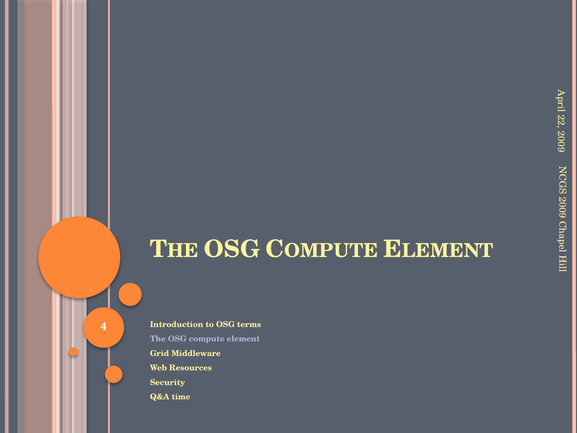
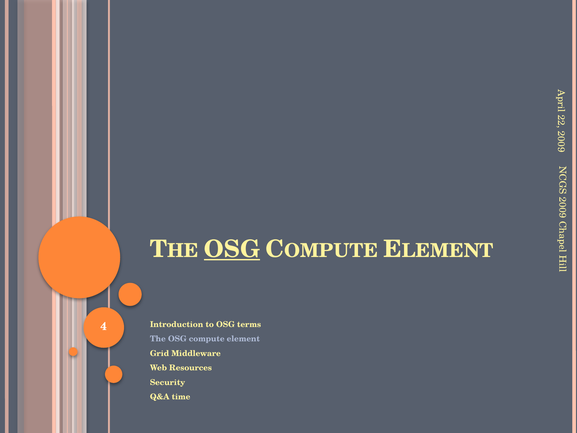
OSG at (232, 249) underline: none -> present
